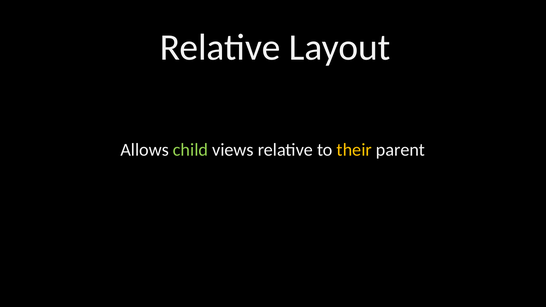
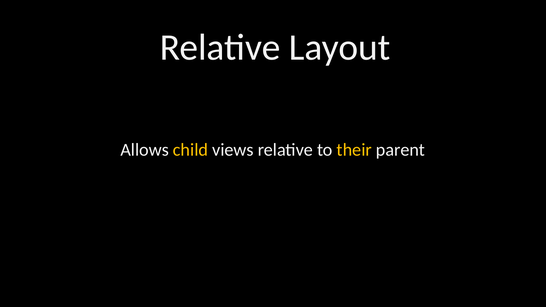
child colour: light green -> yellow
